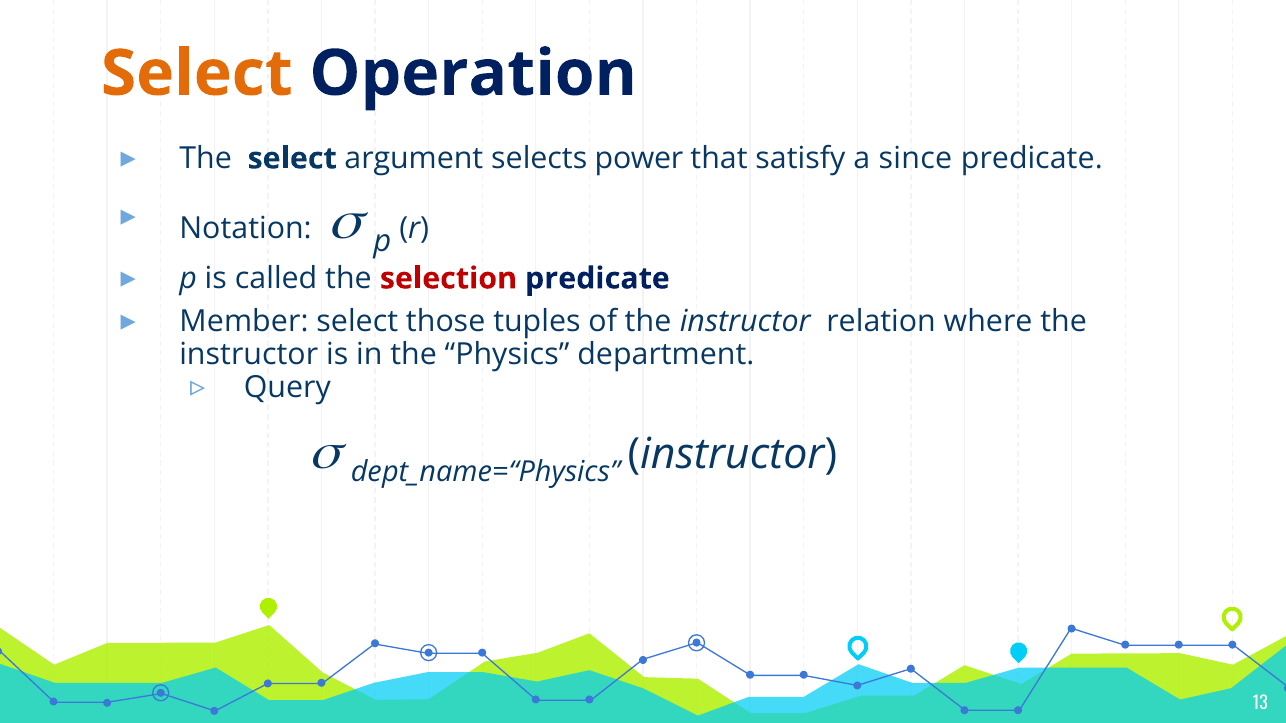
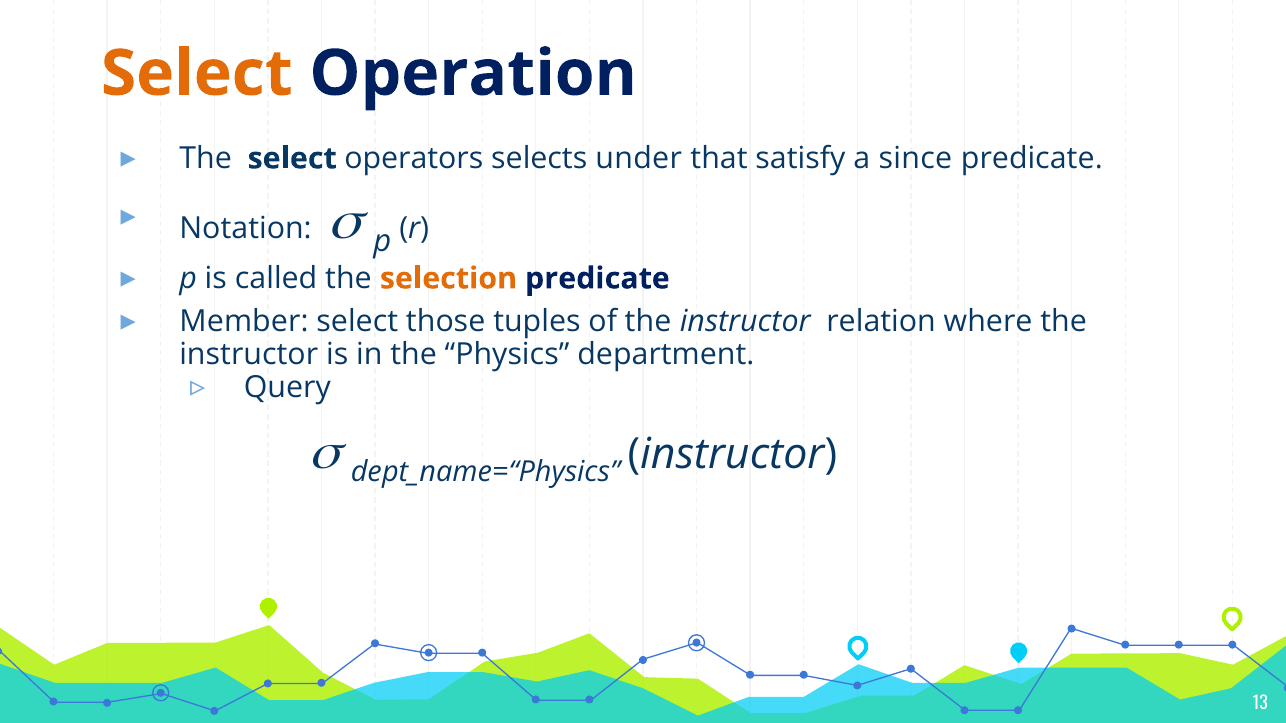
argument: argument -> operators
power: power -> under
selection colour: red -> orange
